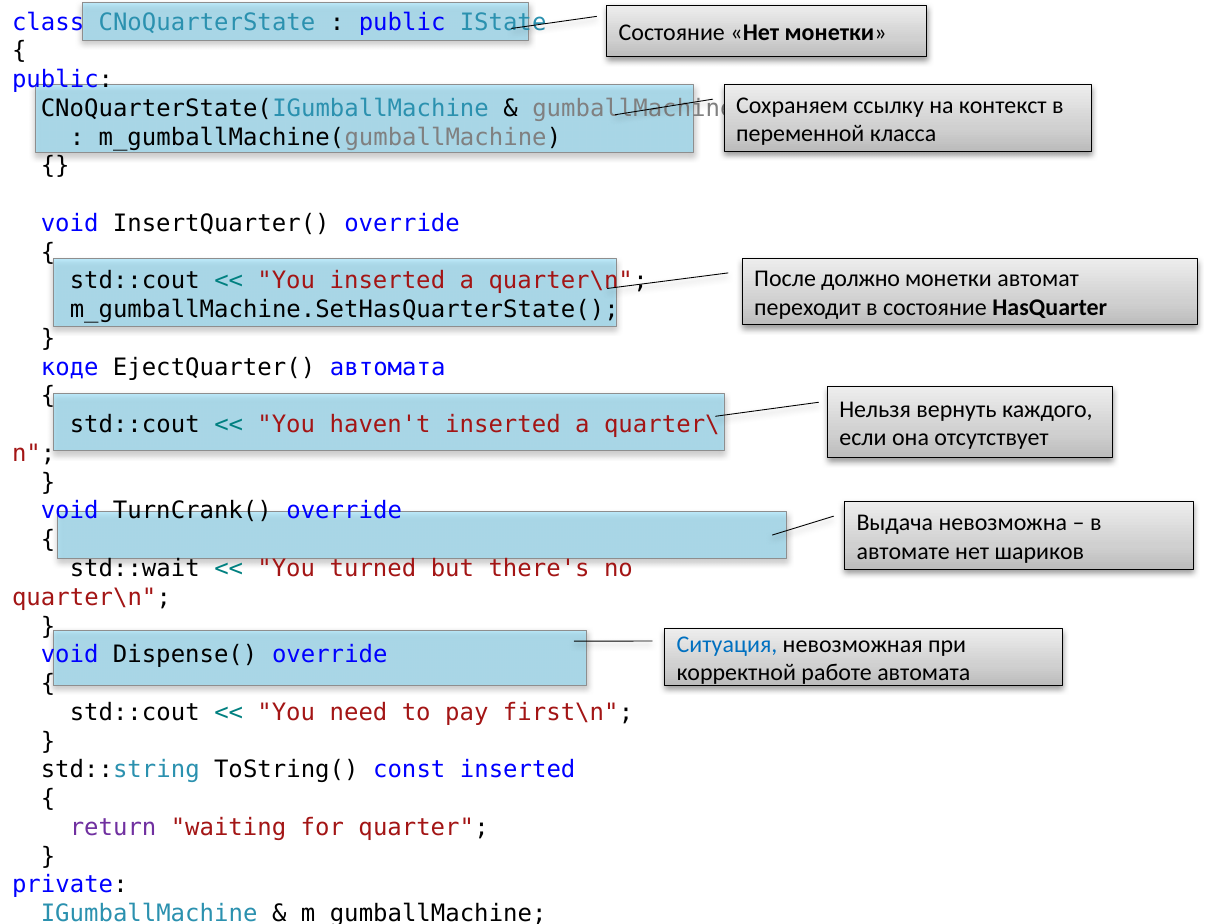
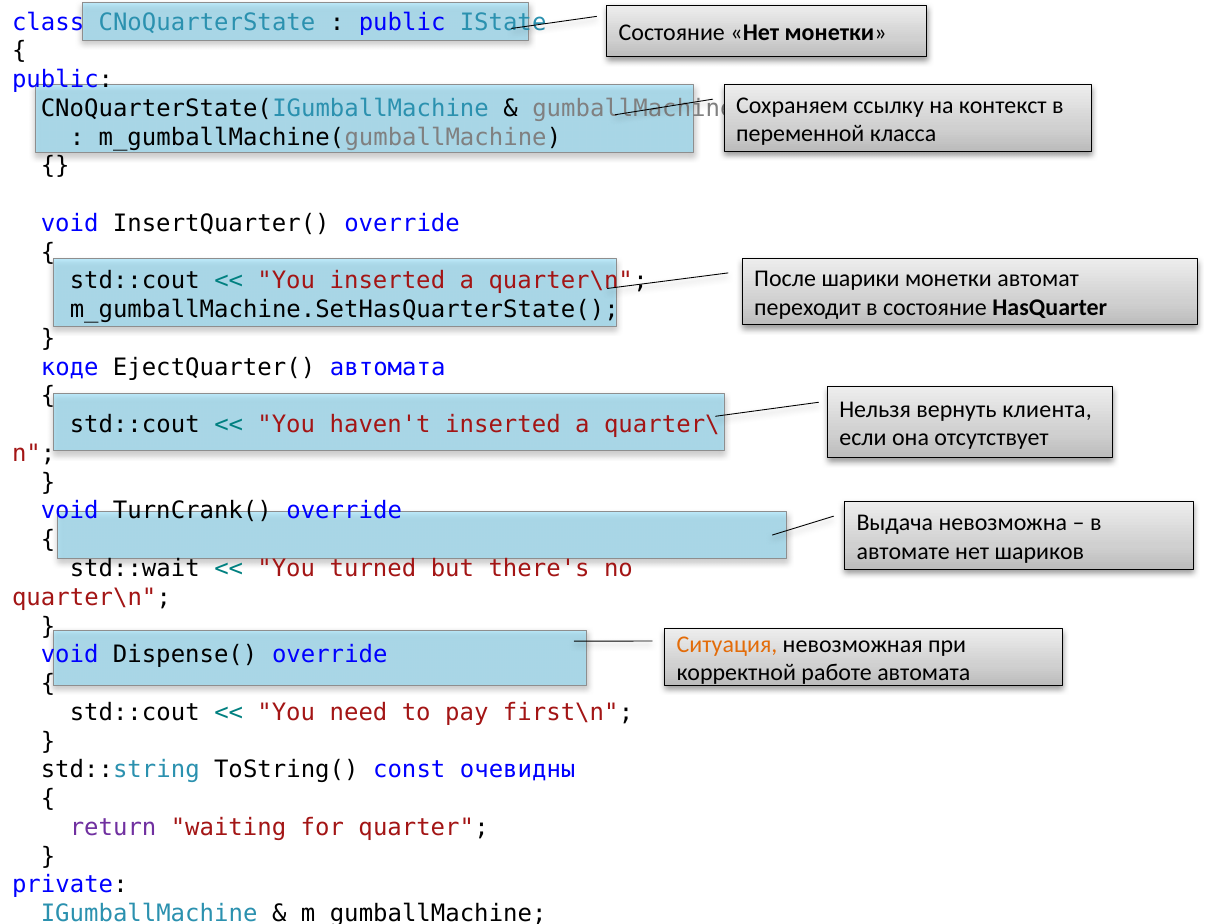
должно: должно -> шарики
каждого: каждого -> клиента
Ситуация colour: blue -> orange
const inserted: inserted -> очевидны
